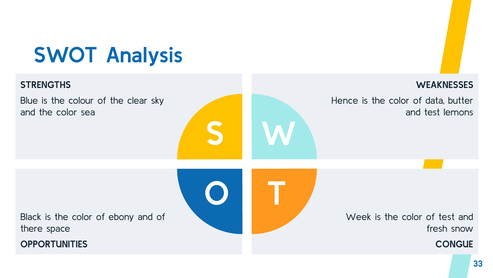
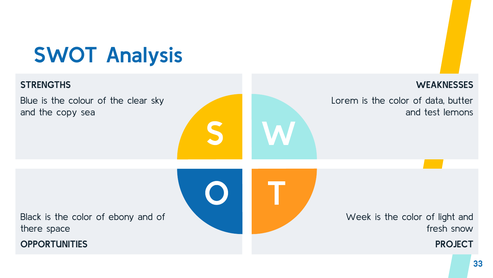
Hence: Hence -> Lorem
and the color: color -> copy
of test: test -> light
CONGUE: CONGUE -> PROJECT
